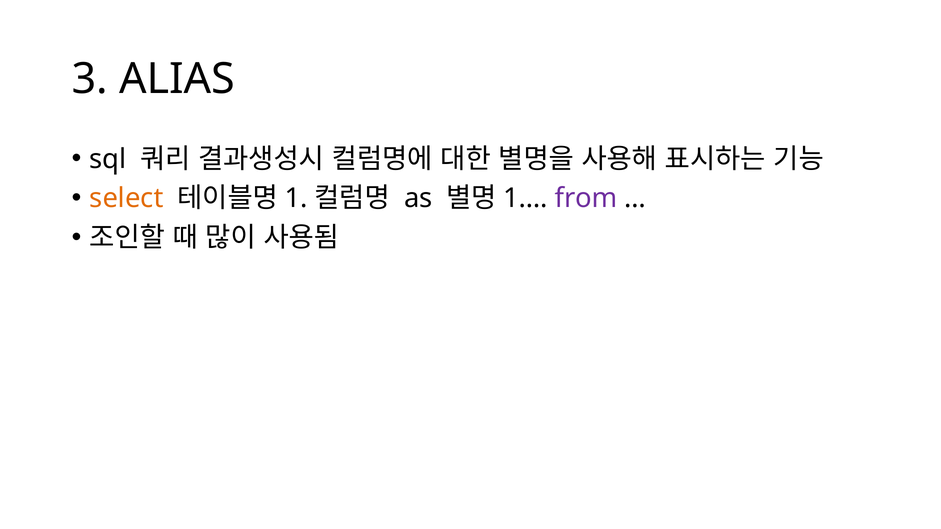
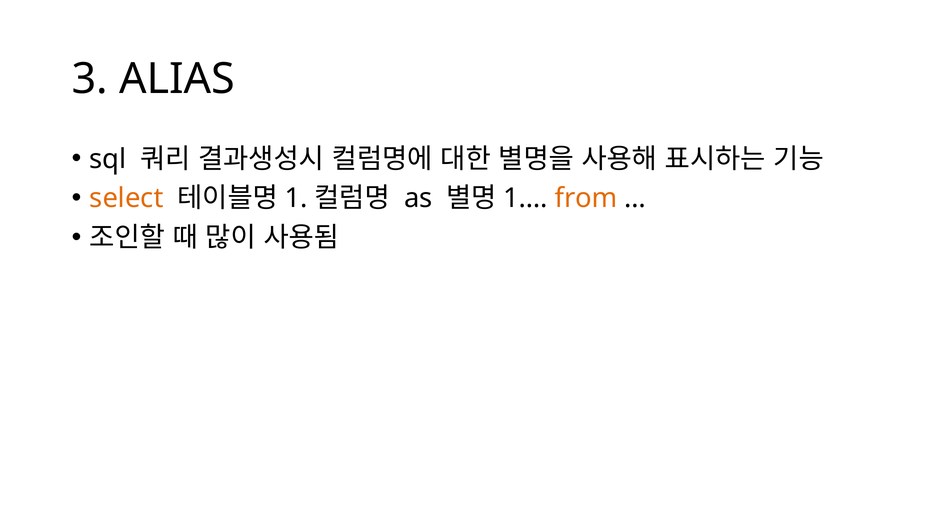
from colour: purple -> orange
